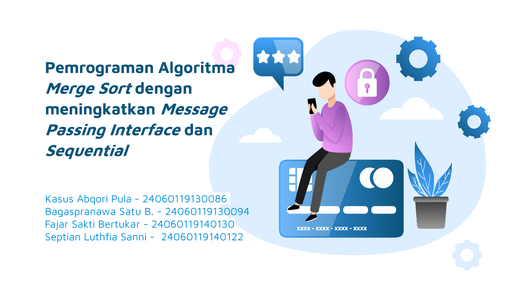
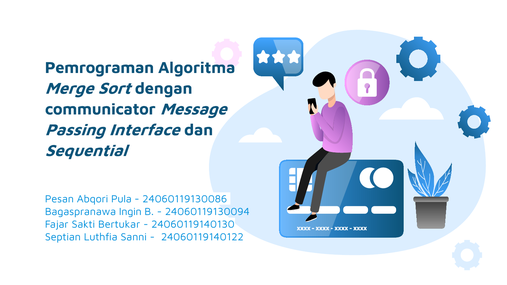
meningkatkan: meningkatkan -> communicator
Kasus: Kasus -> Pesan
Satu: Satu -> Ingin
